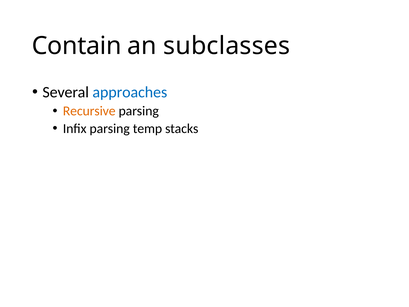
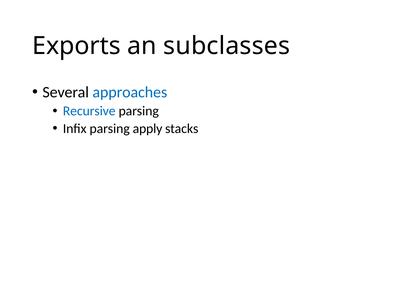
Contain: Contain -> Exports
Recursive colour: orange -> blue
temp: temp -> apply
